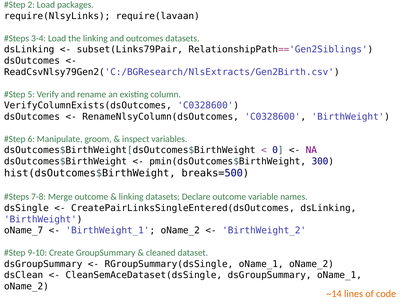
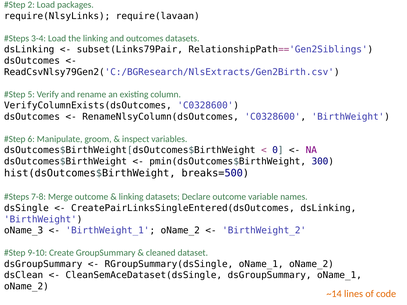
oName_7: oName_7 -> oName_3
